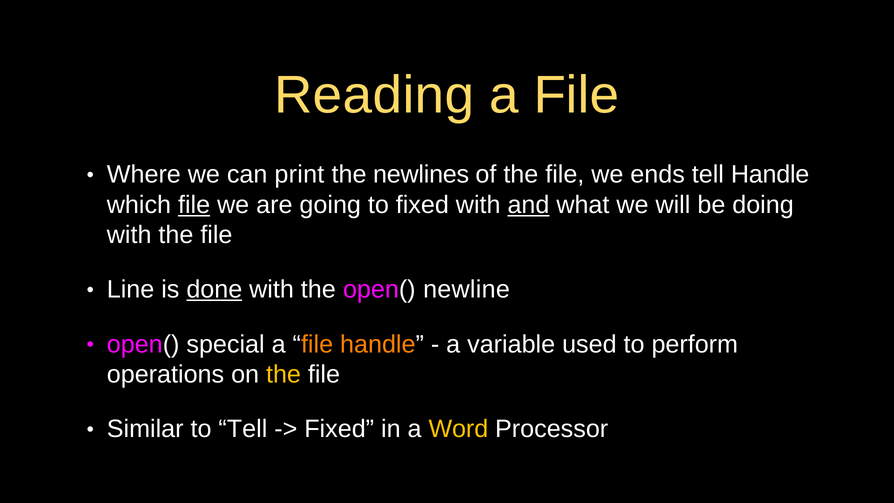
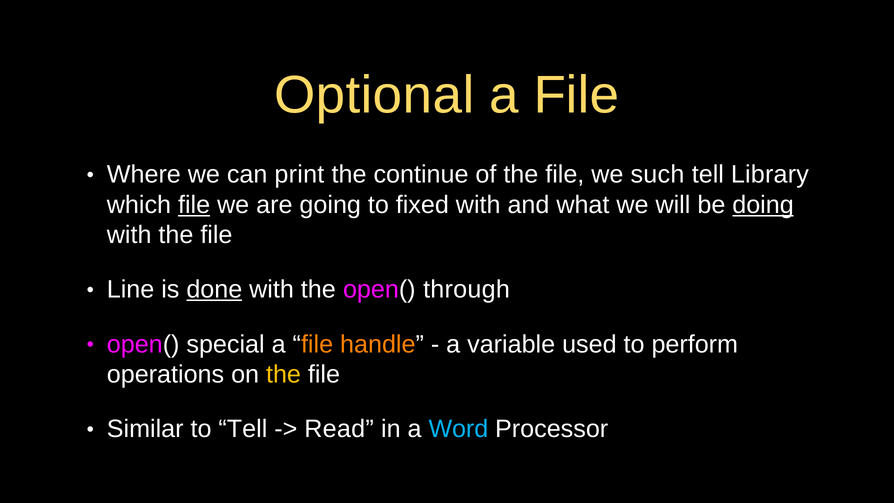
Reading: Reading -> Optional
newlines: newlines -> continue
ends: ends -> such
tell Handle: Handle -> Library
and underline: present -> none
doing underline: none -> present
newline: newline -> through
Fixed at (339, 429): Fixed -> Read
Word colour: yellow -> light blue
